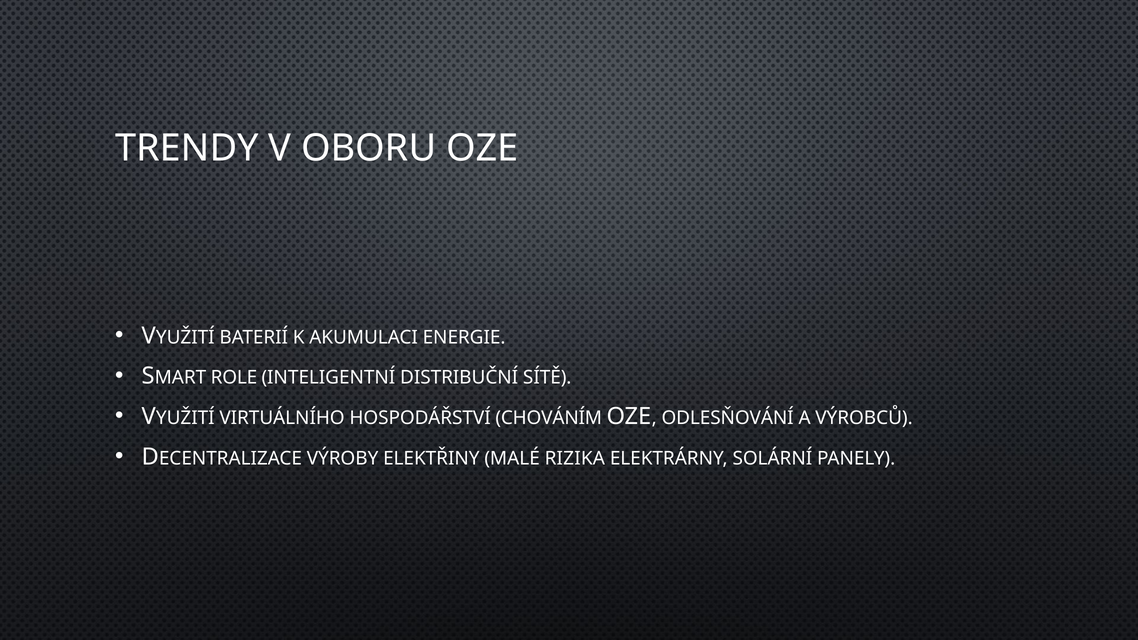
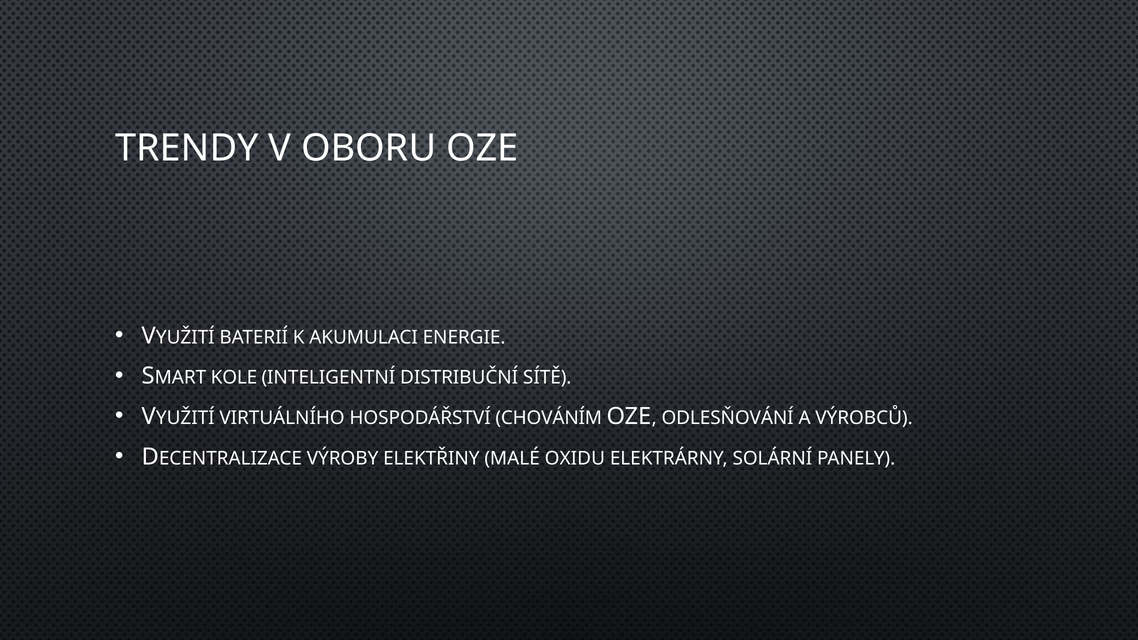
ROLE: ROLE -> KOLE
RIZIKA: RIZIKA -> OXIDU
